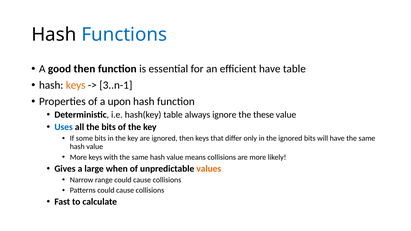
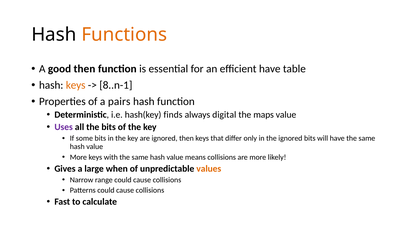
Functions colour: blue -> orange
3..n-1: 3..n-1 -> 8..n-1
upon: upon -> pairs
hash(key table: table -> finds
ignore: ignore -> digital
these: these -> maps
Uses colour: blue -> purple
